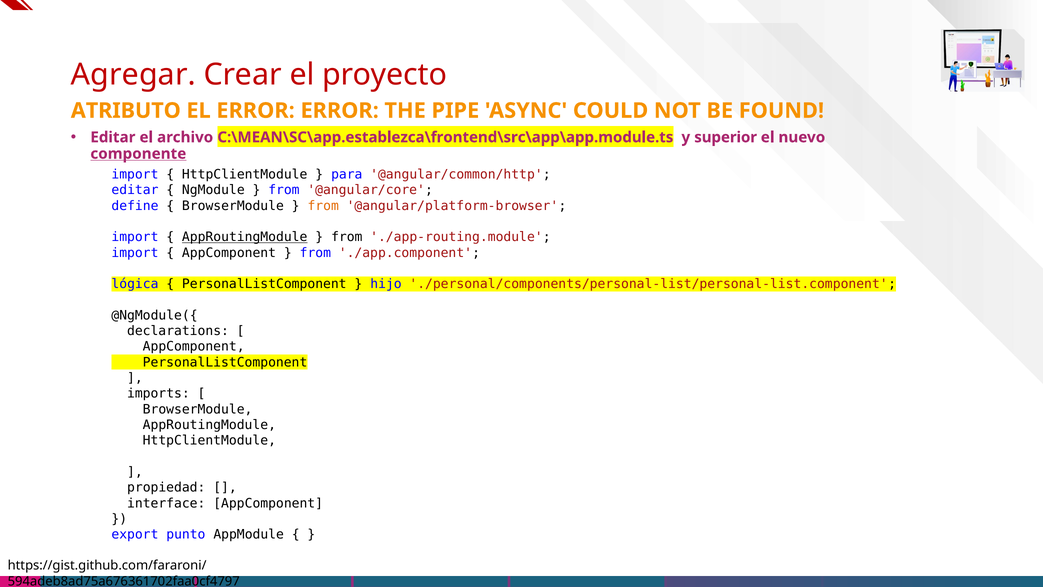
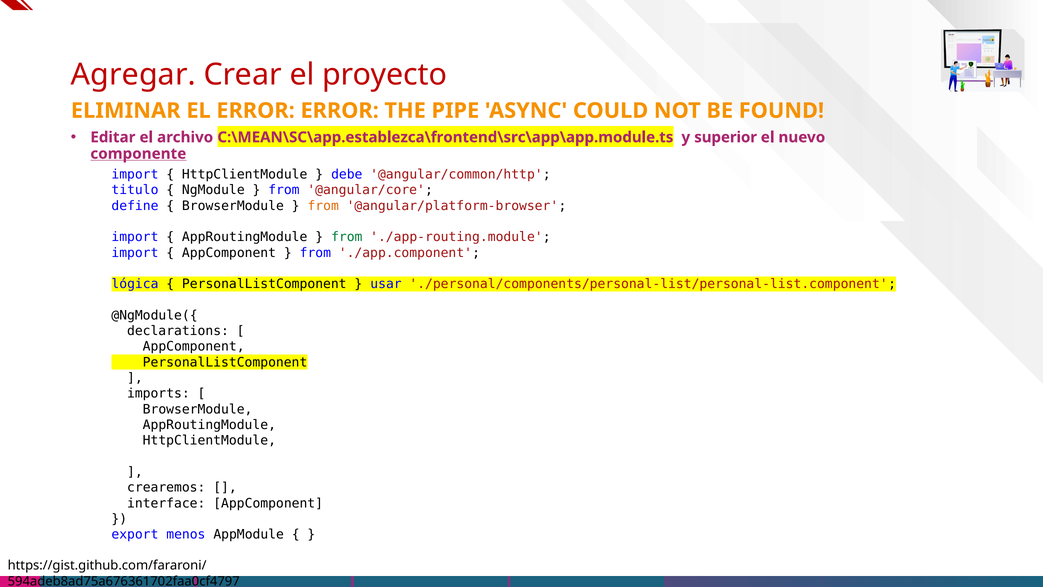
ATRIBUTO: ATRIBUTO -> ELIMINAR
para: para -> debe
editar at (135, 190): editar -> titulo
AppRoutingModule at (245, 237) underline: present -> none
from at (347, 237) colour: black -> green
hijo: hijo -> usar
propiedad: propiedad -> crearemos
punto: punto -> menos
